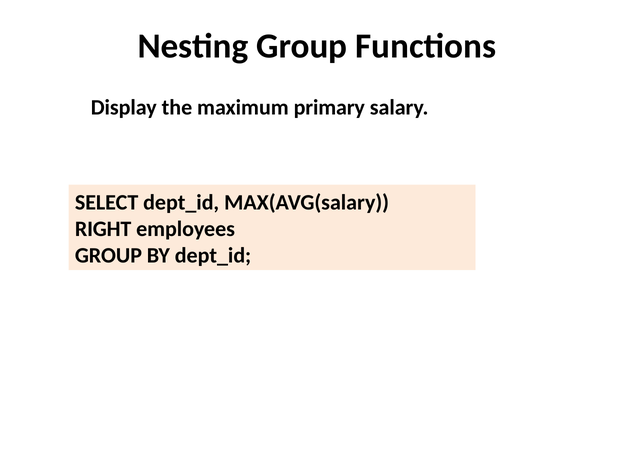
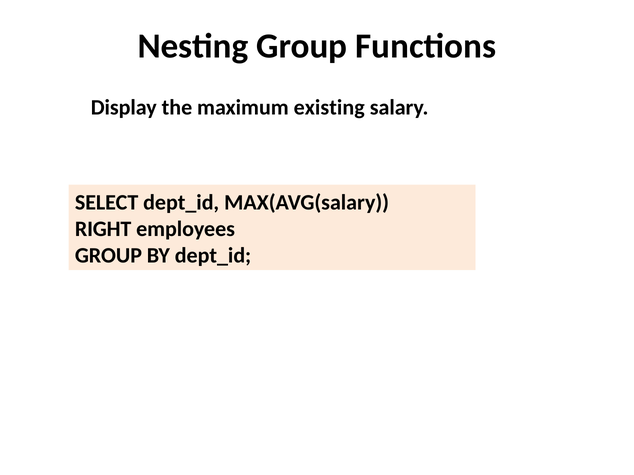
primary: primary -> existing
